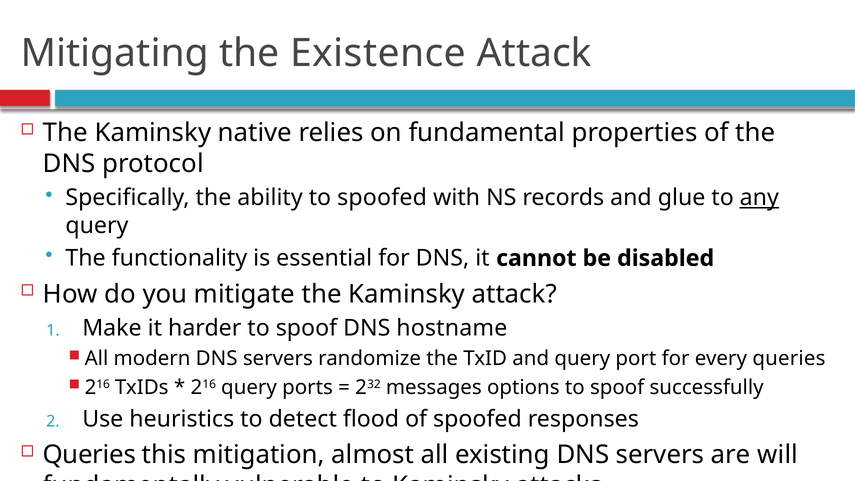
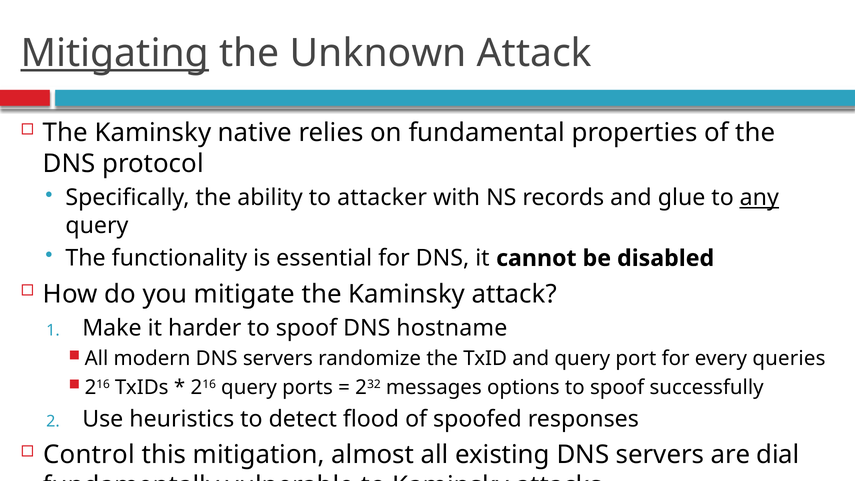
Mitigating underline: none -> present
Existence: Existence -> Unknown
to spoofed: spoofed -> attacker
Queries at (89, 455): Queries -> Control
will: will -> dial
